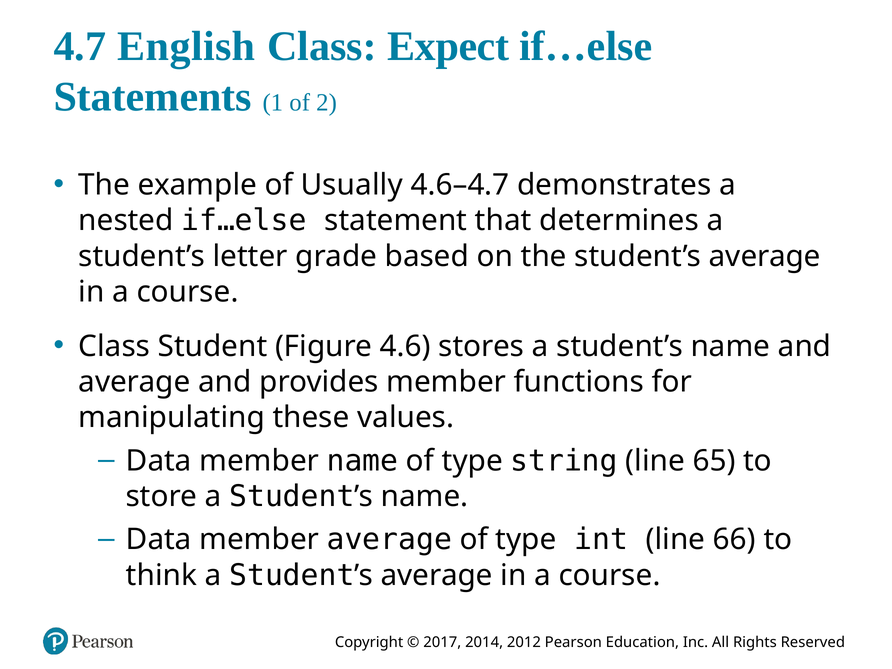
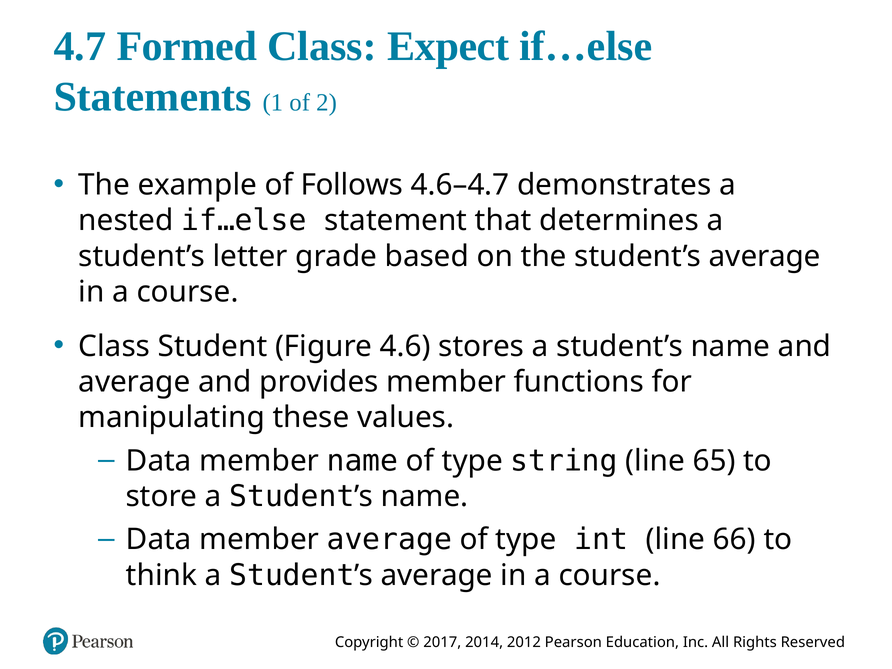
English: English -> Formed
Usually: Usually -> Follows
